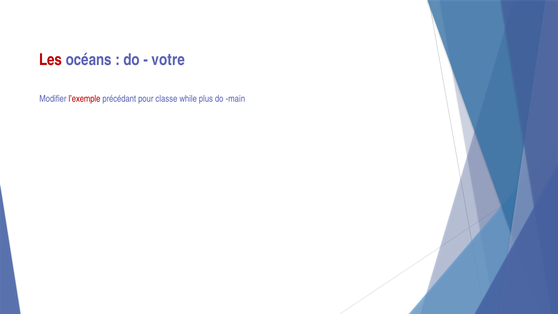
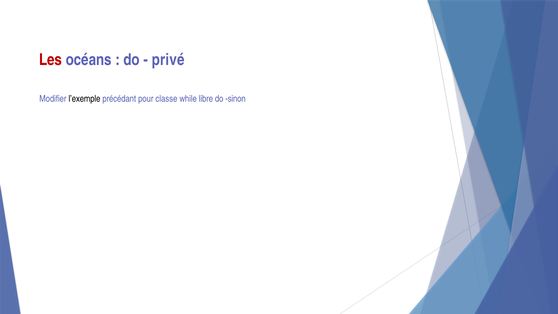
votre: votre -> privé
l’exemple colour: red -> black
plus: plus -> libre
main: main -> sinon
